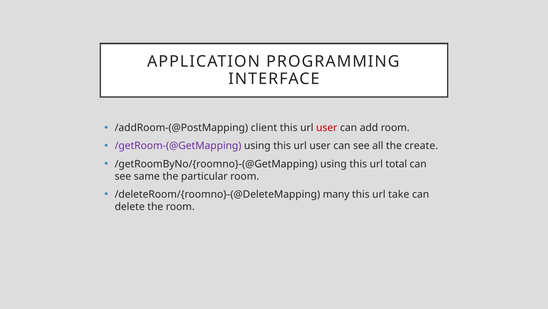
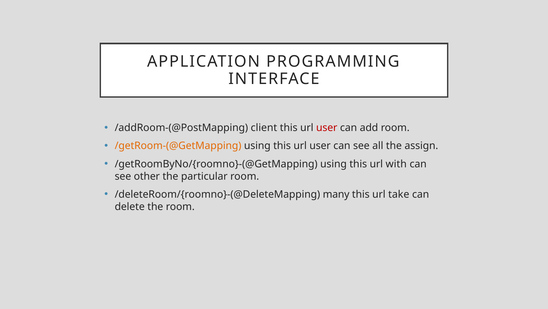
/getRoom-(@GetMapping colour: purple -> orange
create: create -> assign
total: total -> with
same: same -> other
